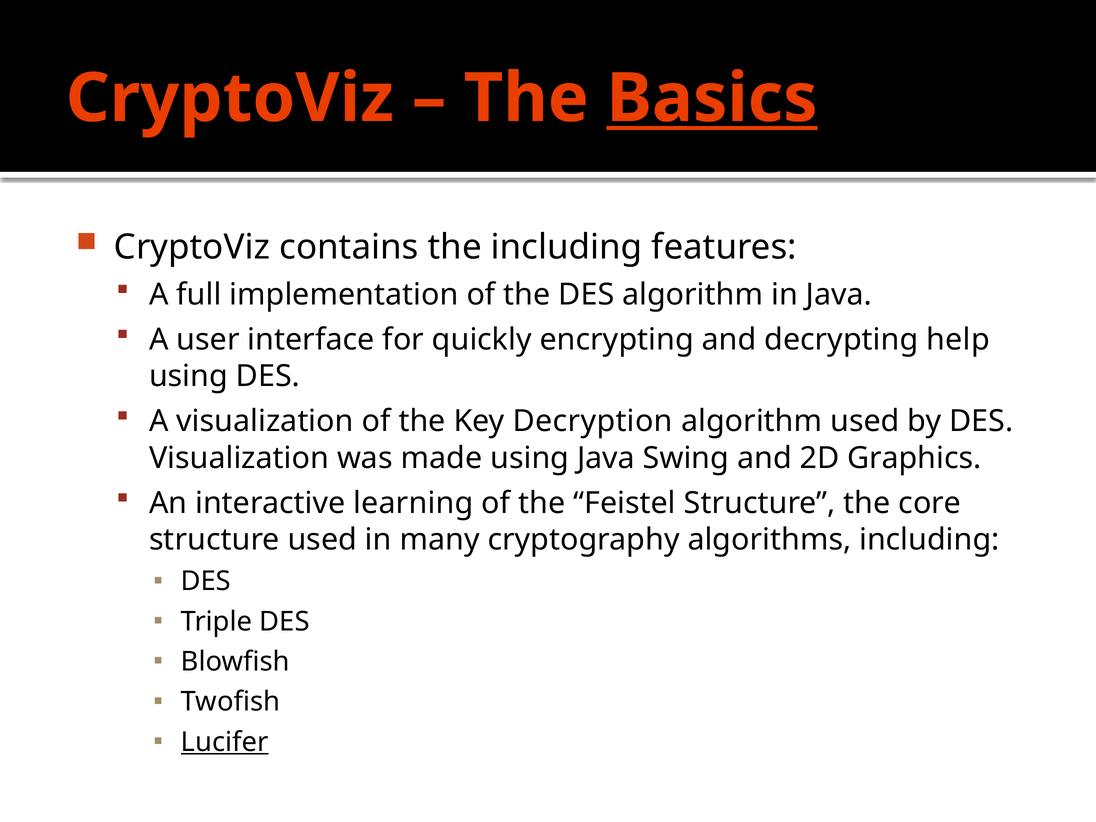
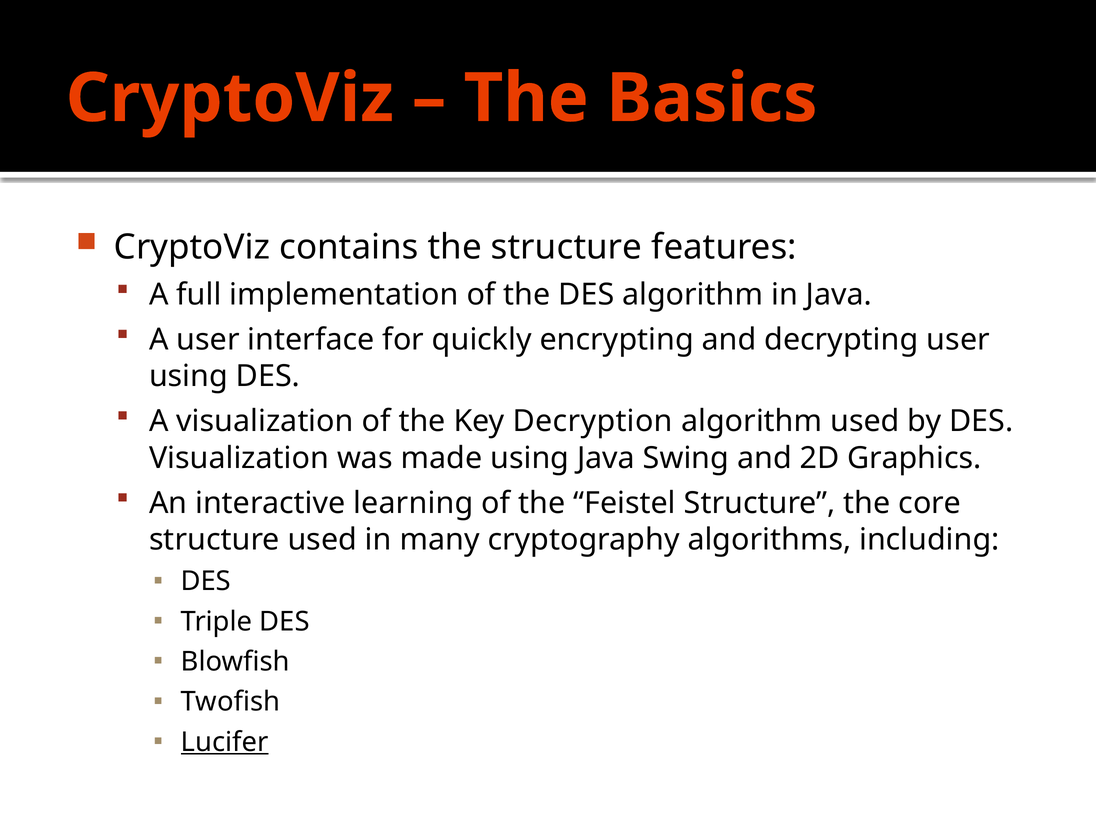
Basics underline: present -> none
the including: including -> structure
decrypting help: help -> user
